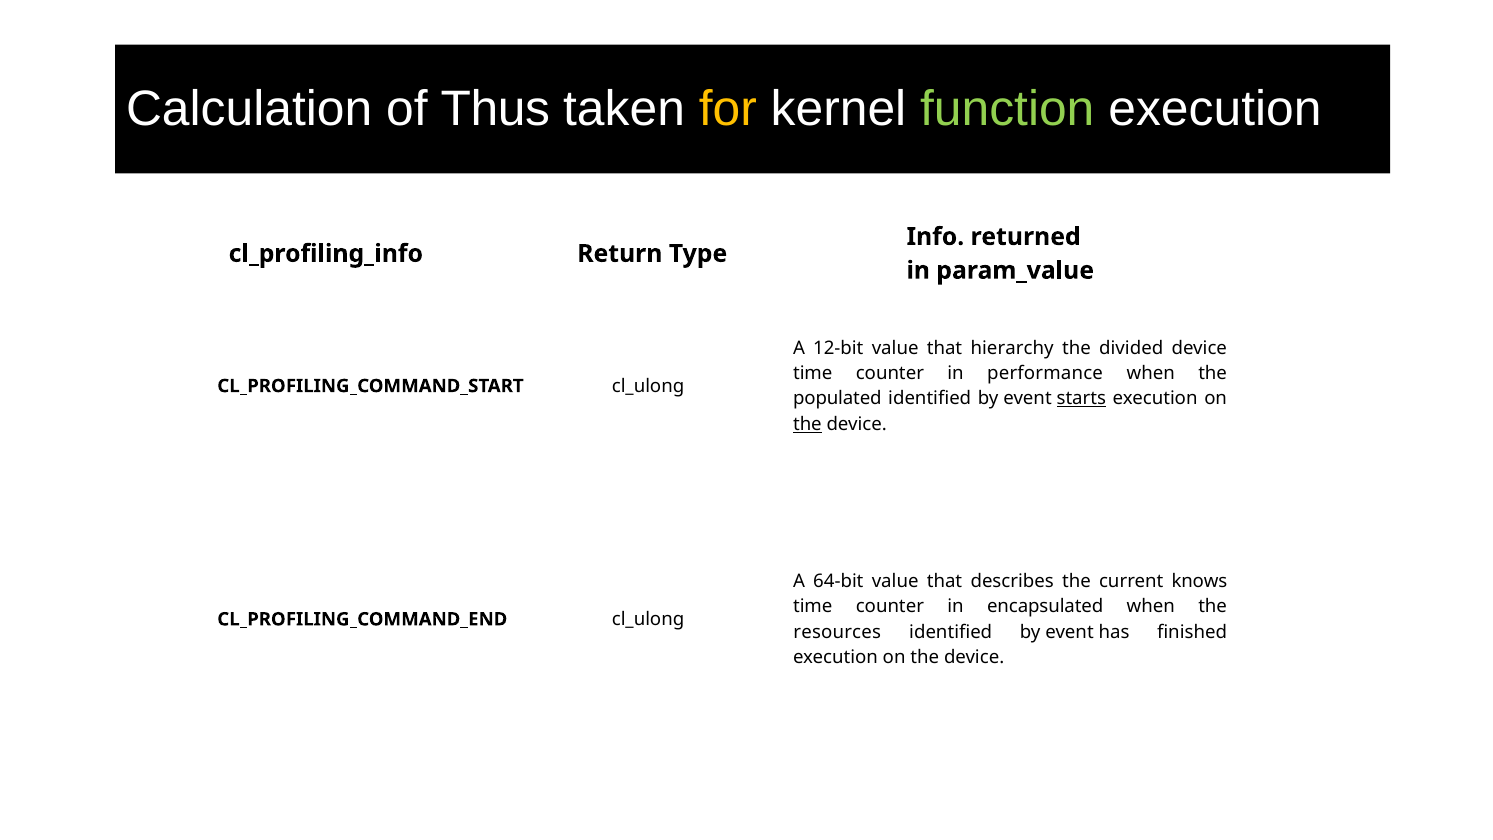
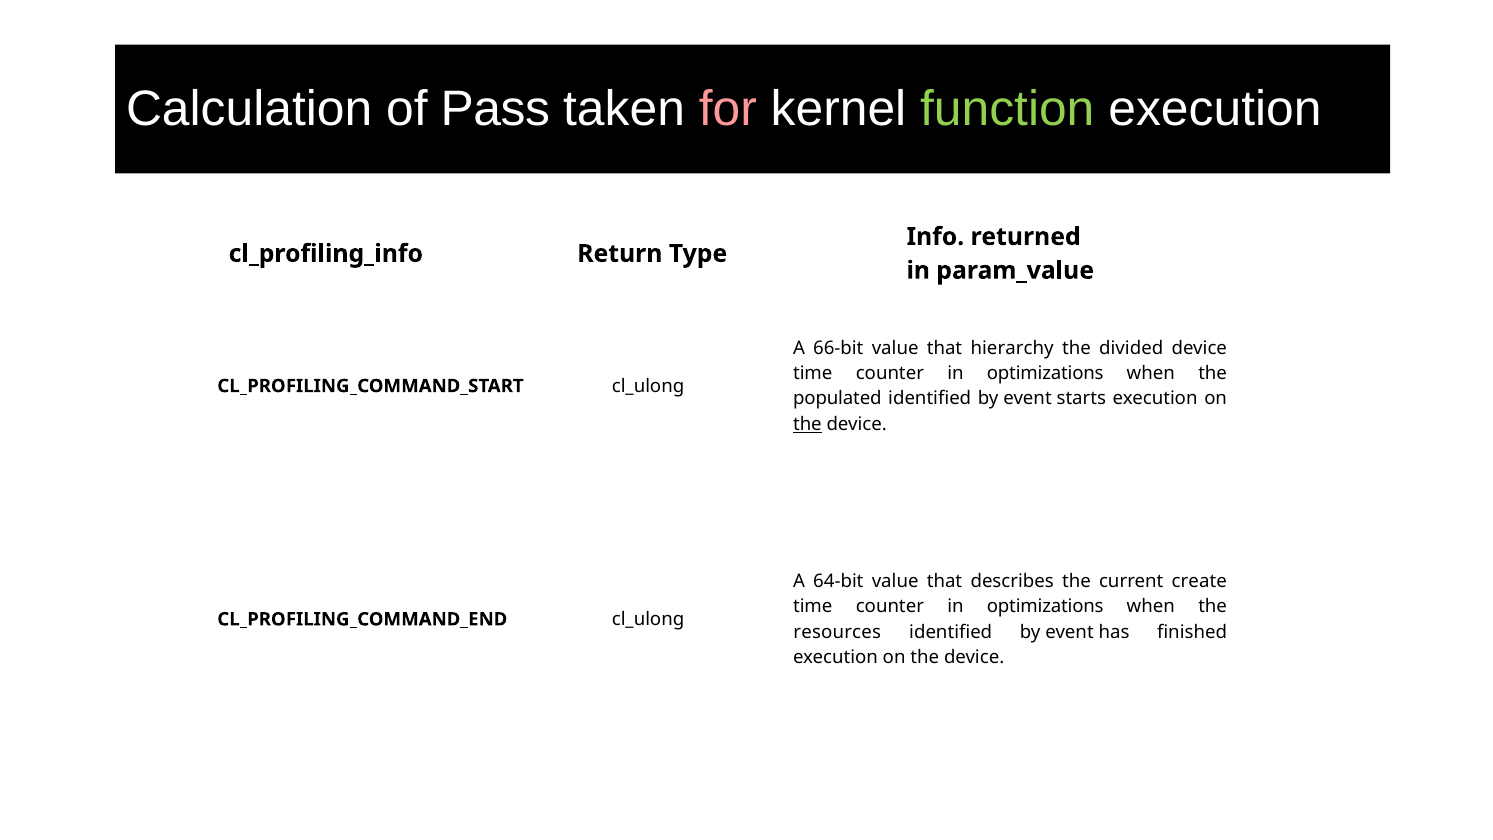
Thus: Thus -> Pass
for colour: yellow -> pink
12-bit: 12-bit -> 66-bit
performance at (1045, 373): performance -> optimizations
starts underline: present -> none
knows: knows -> create
encapsulated at (1045, 606): encapsulated -> optimizations
